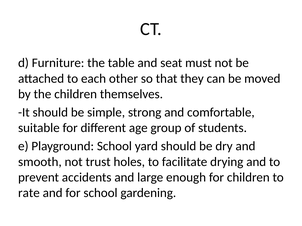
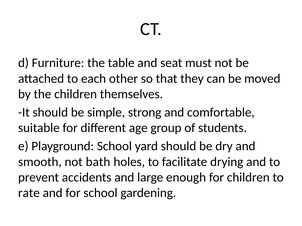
trust: trust -> bath
